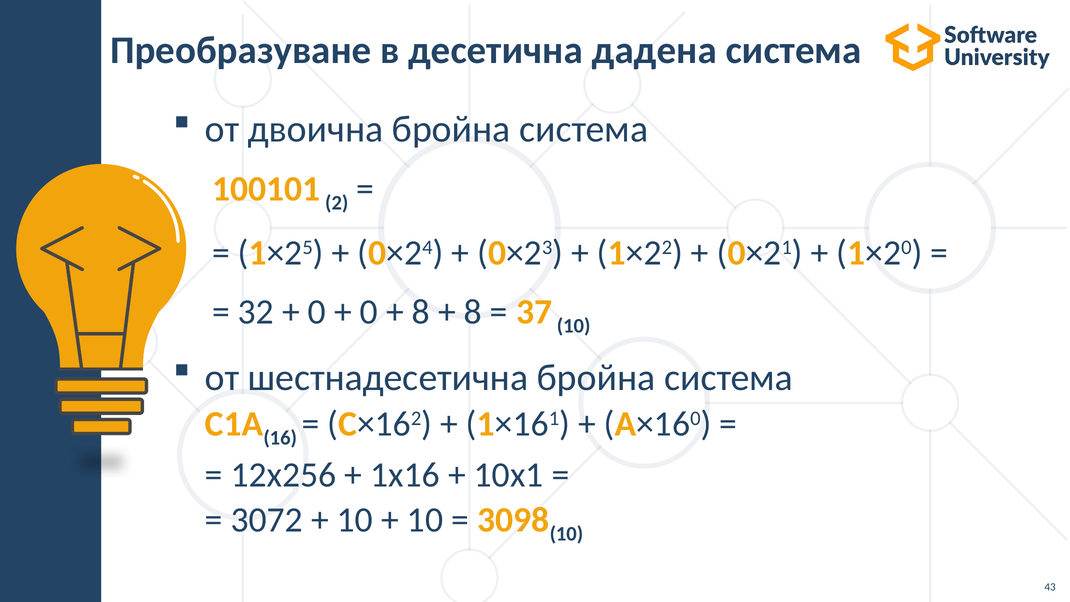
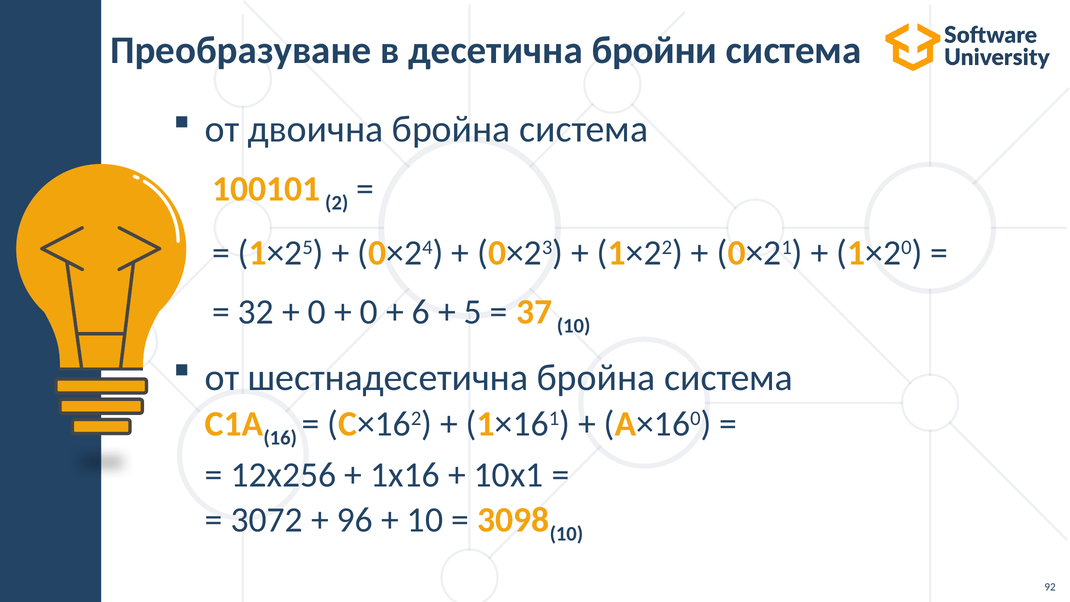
дадена: дадена -> бройни
8 at (421, 312): 8 -> 6
8 at (473, 312): 8 -> 5
10 at (355, 520): 10 -> 96
43: 43 -> 92
